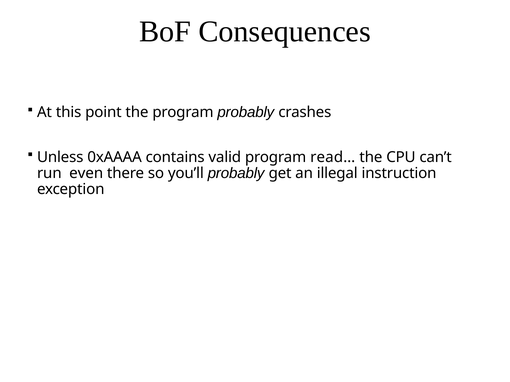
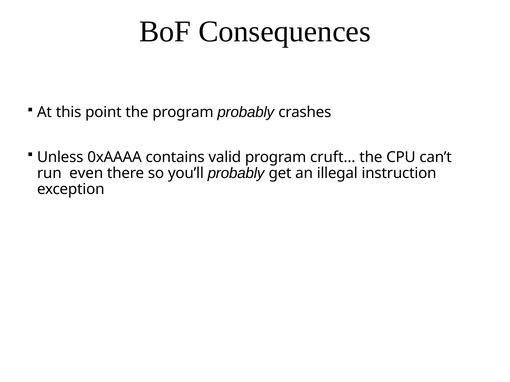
read…: read… -> cruft…
